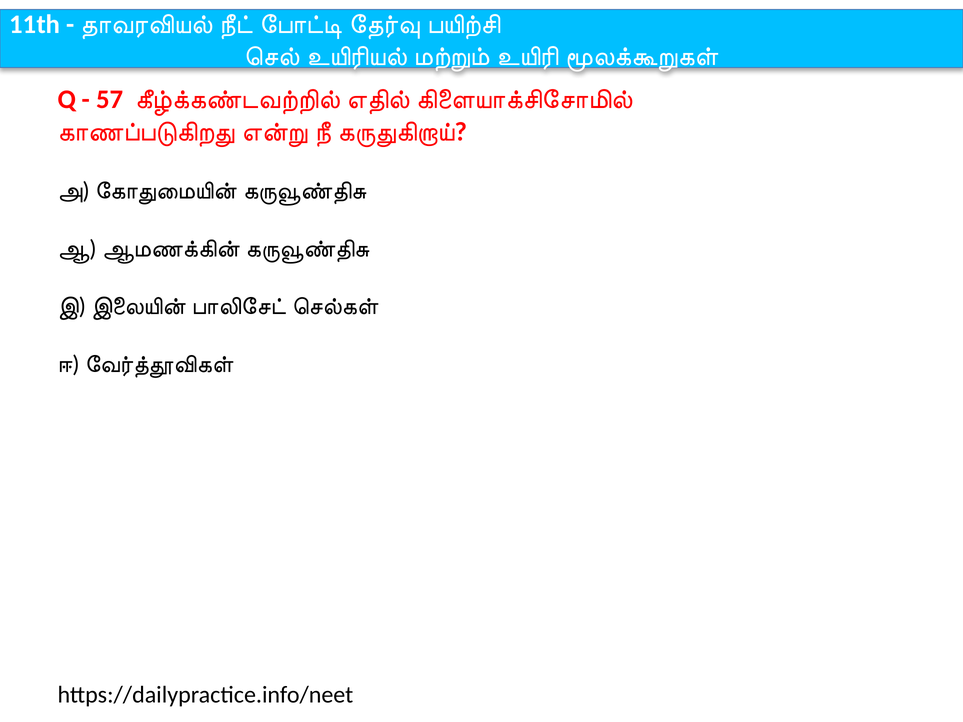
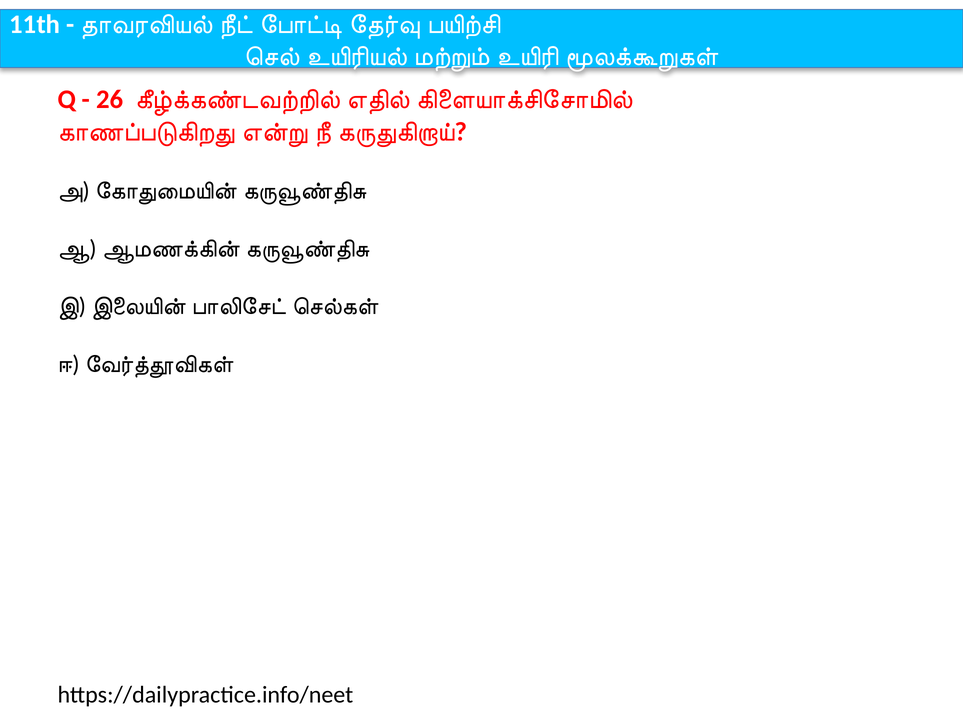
57: 57 -> 26
